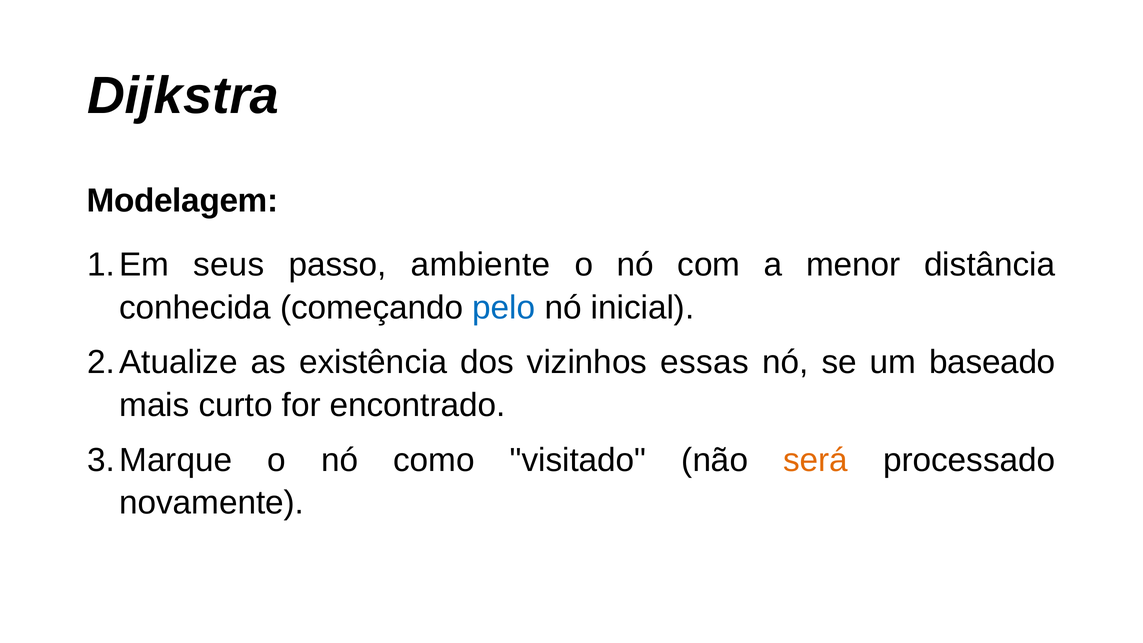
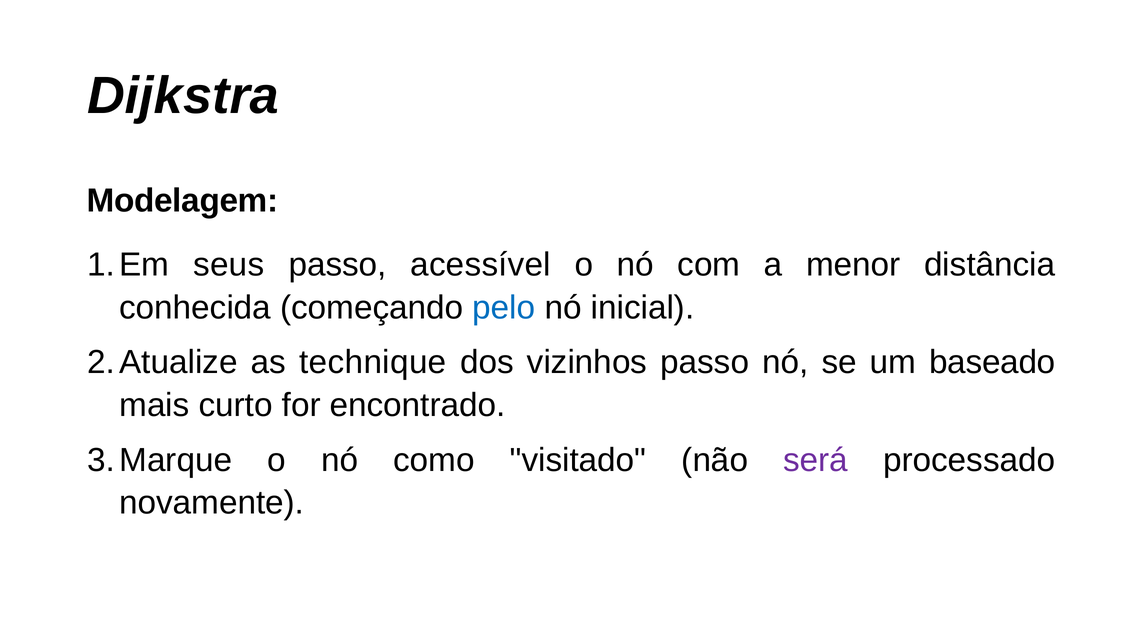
ambiente: ambiente -> acessível
existência: existência -> technique
vizinhos essas: essas -> passo
será colour: orange -> purple
